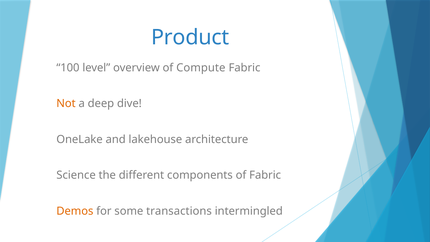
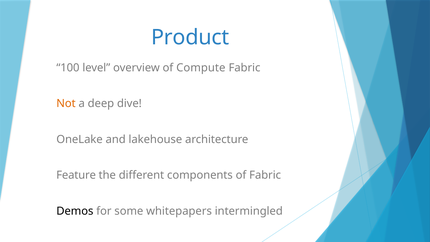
Science: Science -> Feature
Demos colour: orange -> black
transactions: transactions -> whitepapers
